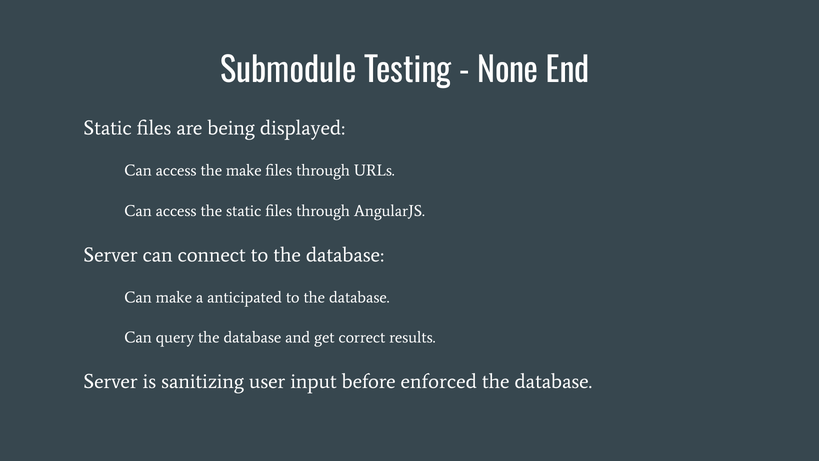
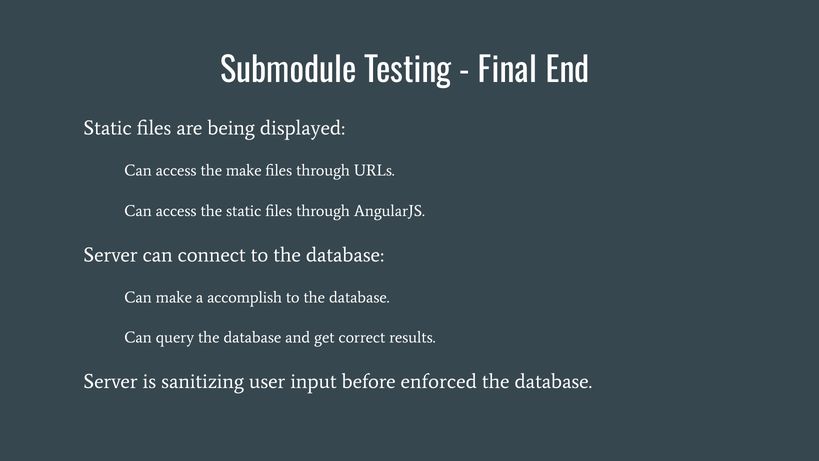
None: None -> Final
anticipated: anticipated -> accomplish
